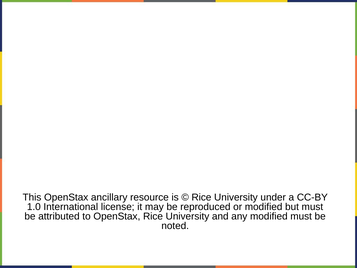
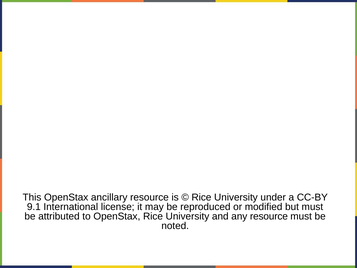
1.0: 1.0 -> 9.1
any modified: modified -> resource
